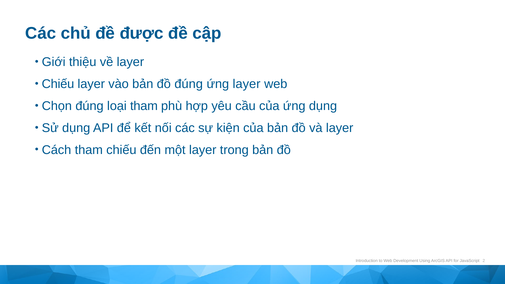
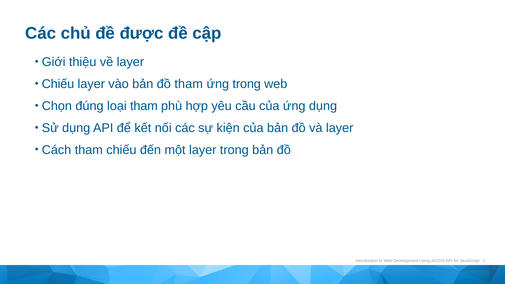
đồ đúng: đúng -> tham
ứng layer: layer -> trong
